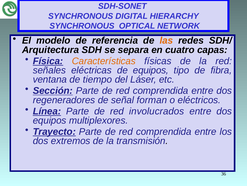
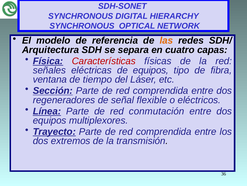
Características colour: orange -> red
forman: forman -> flexible
involucrados: involucrados -> conmutación
